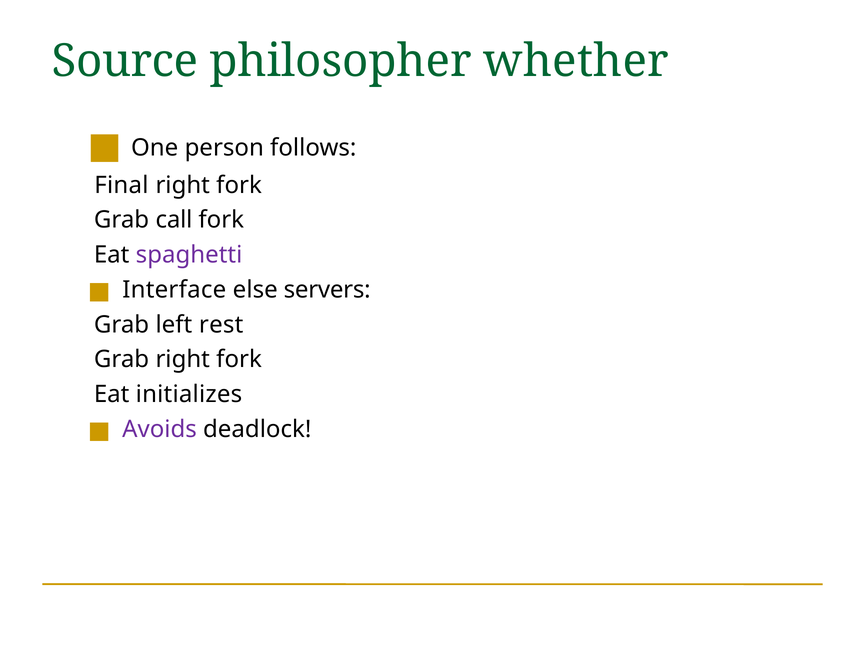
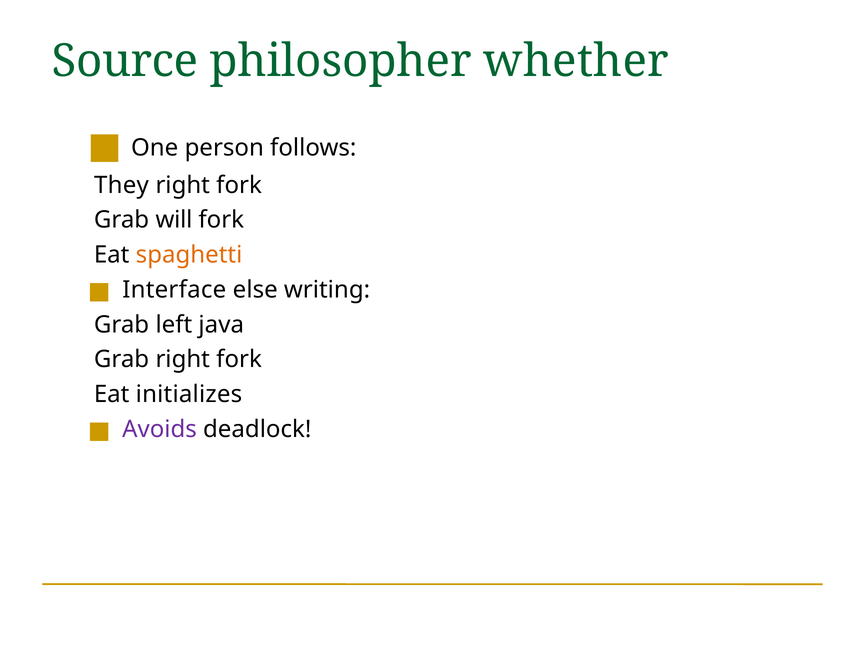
Final: Final -> They
call: call -> will
spaghetti colour: purple -> orange
servers: servers -> writing
rest: rest -> java
